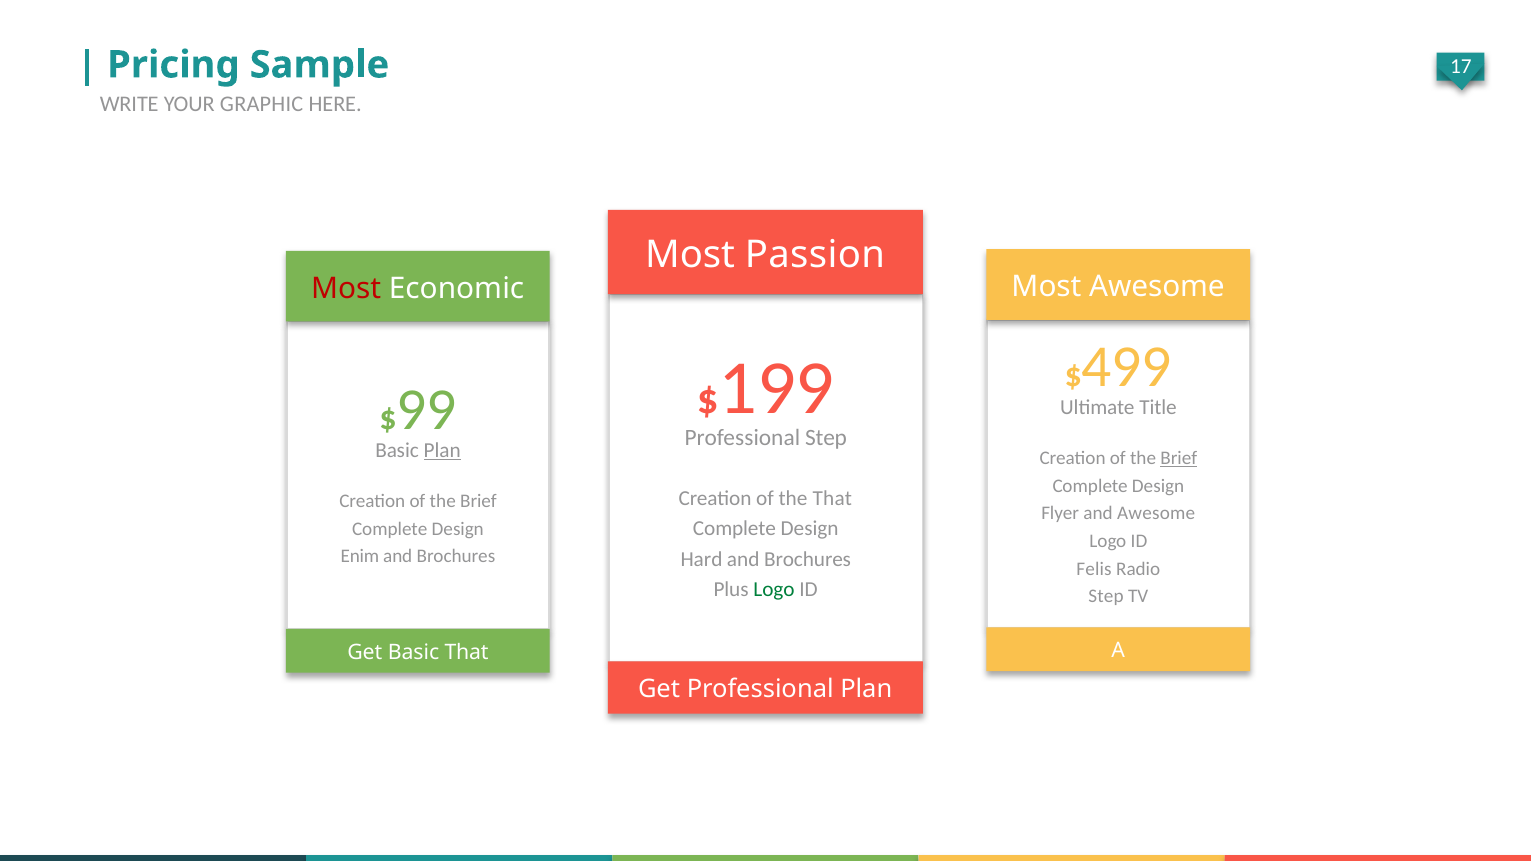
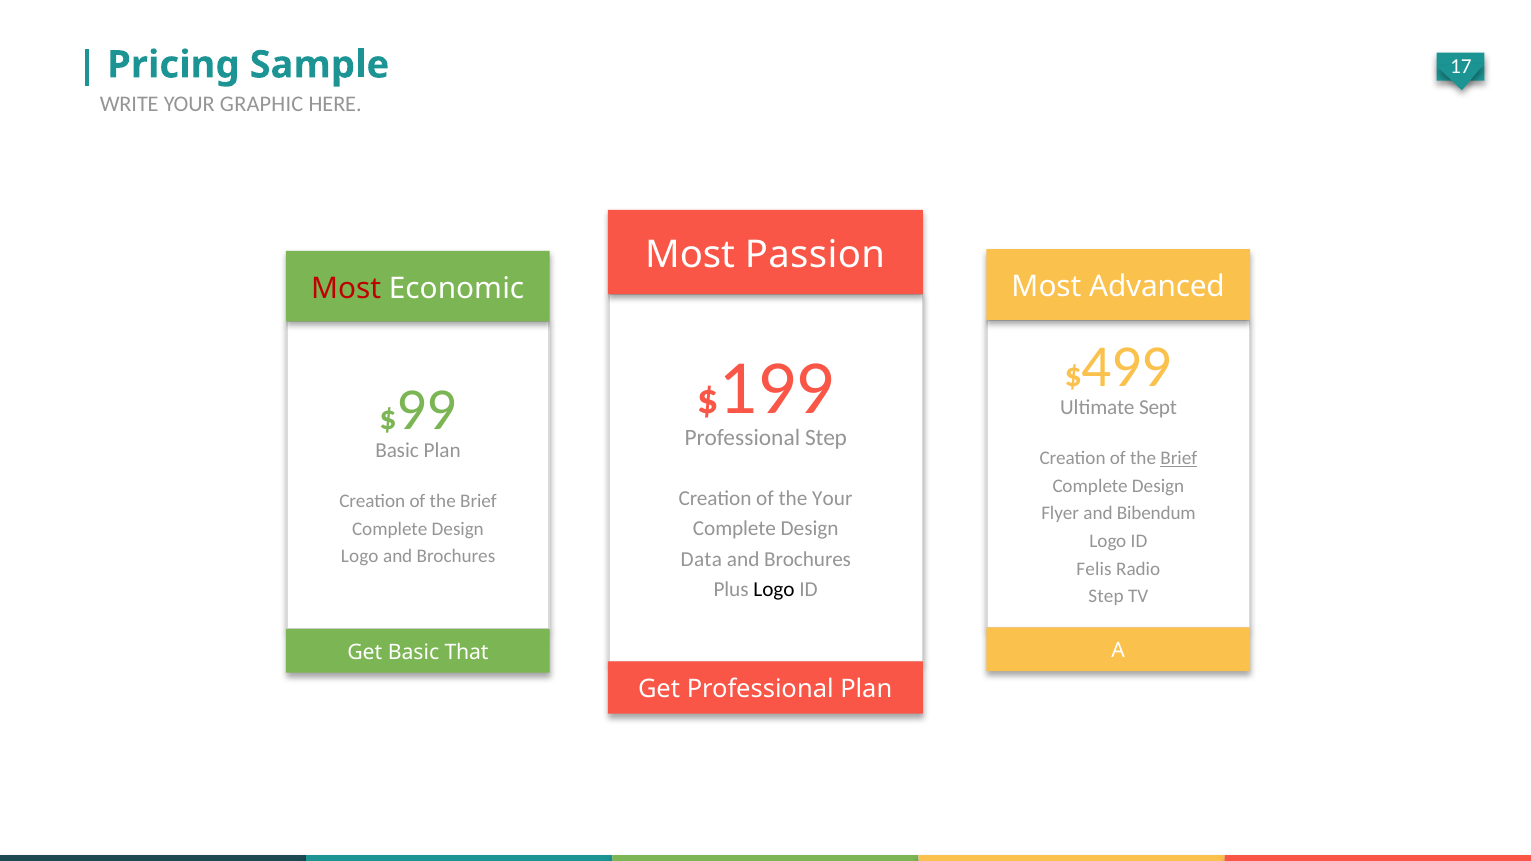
Most Awesome: Awesome -> Advanced
Title: Title -> Sept
Plan at (442, 450) underline: present -> none
the That: That -> Your
and Awesome: Awesome -> Bibendum
Enim at (360, 557): Enim -> Logo
Hard: Hard -> Data
Logo at (774, 590) colour: green -> black
